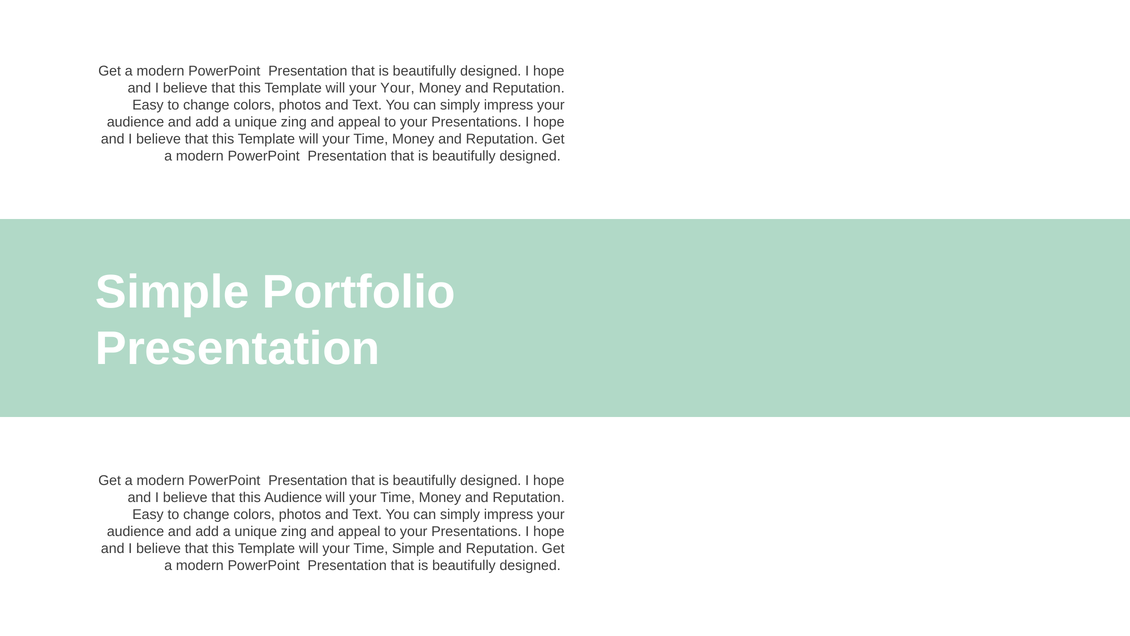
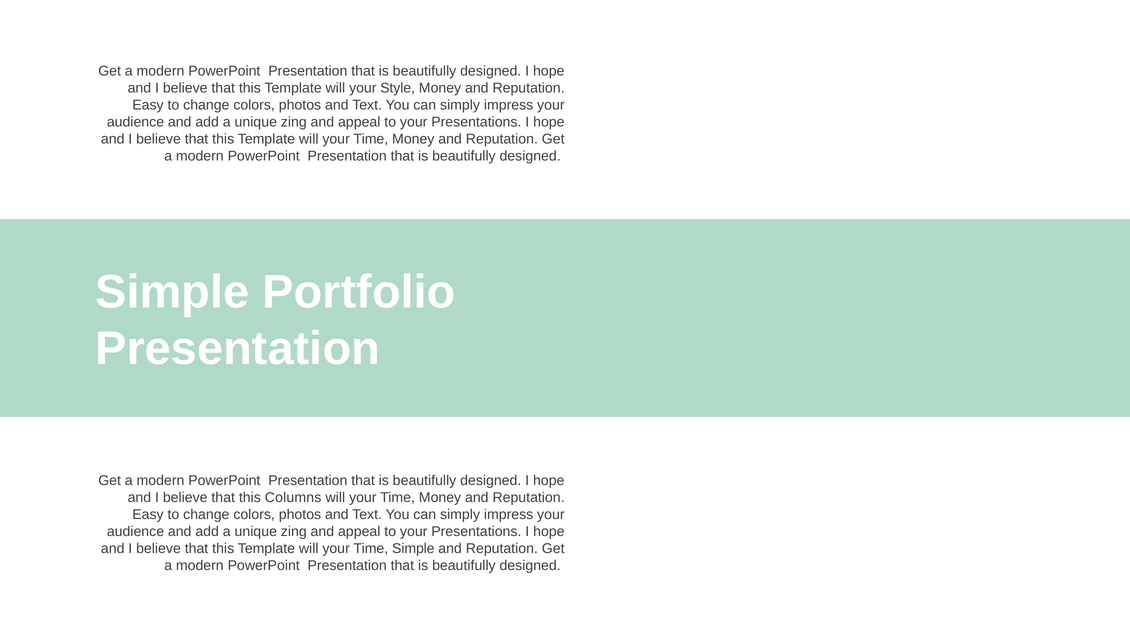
your Your: Your -> Style
this Audience: Audience -> Columns
